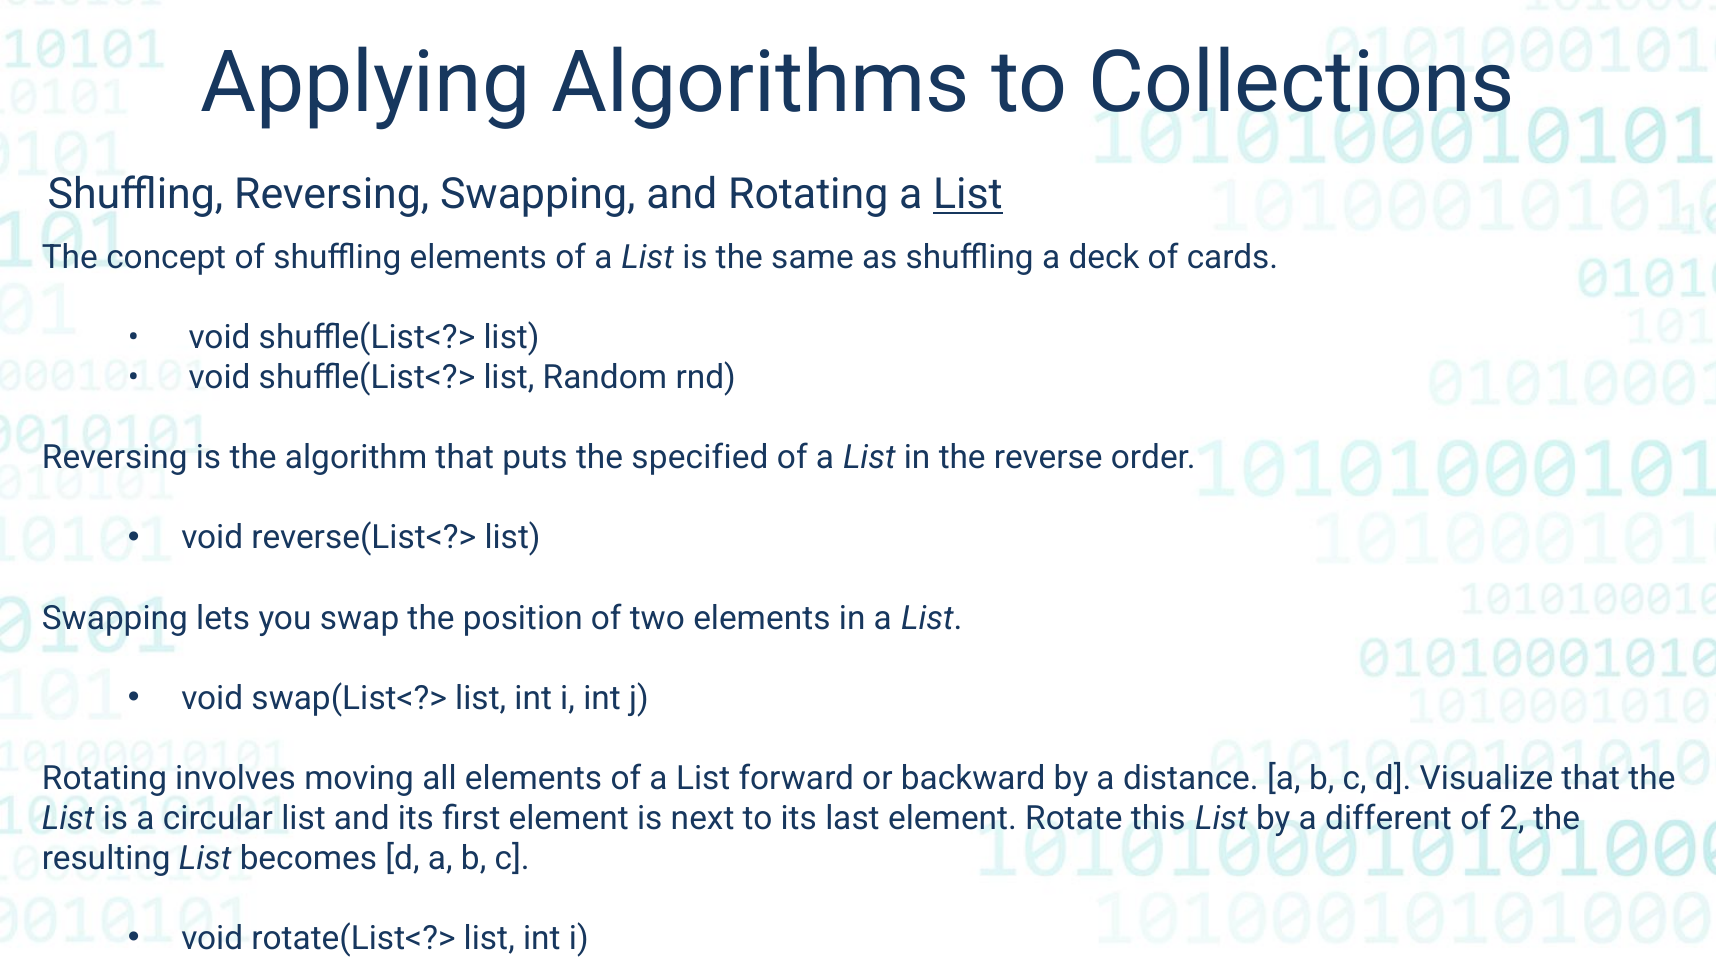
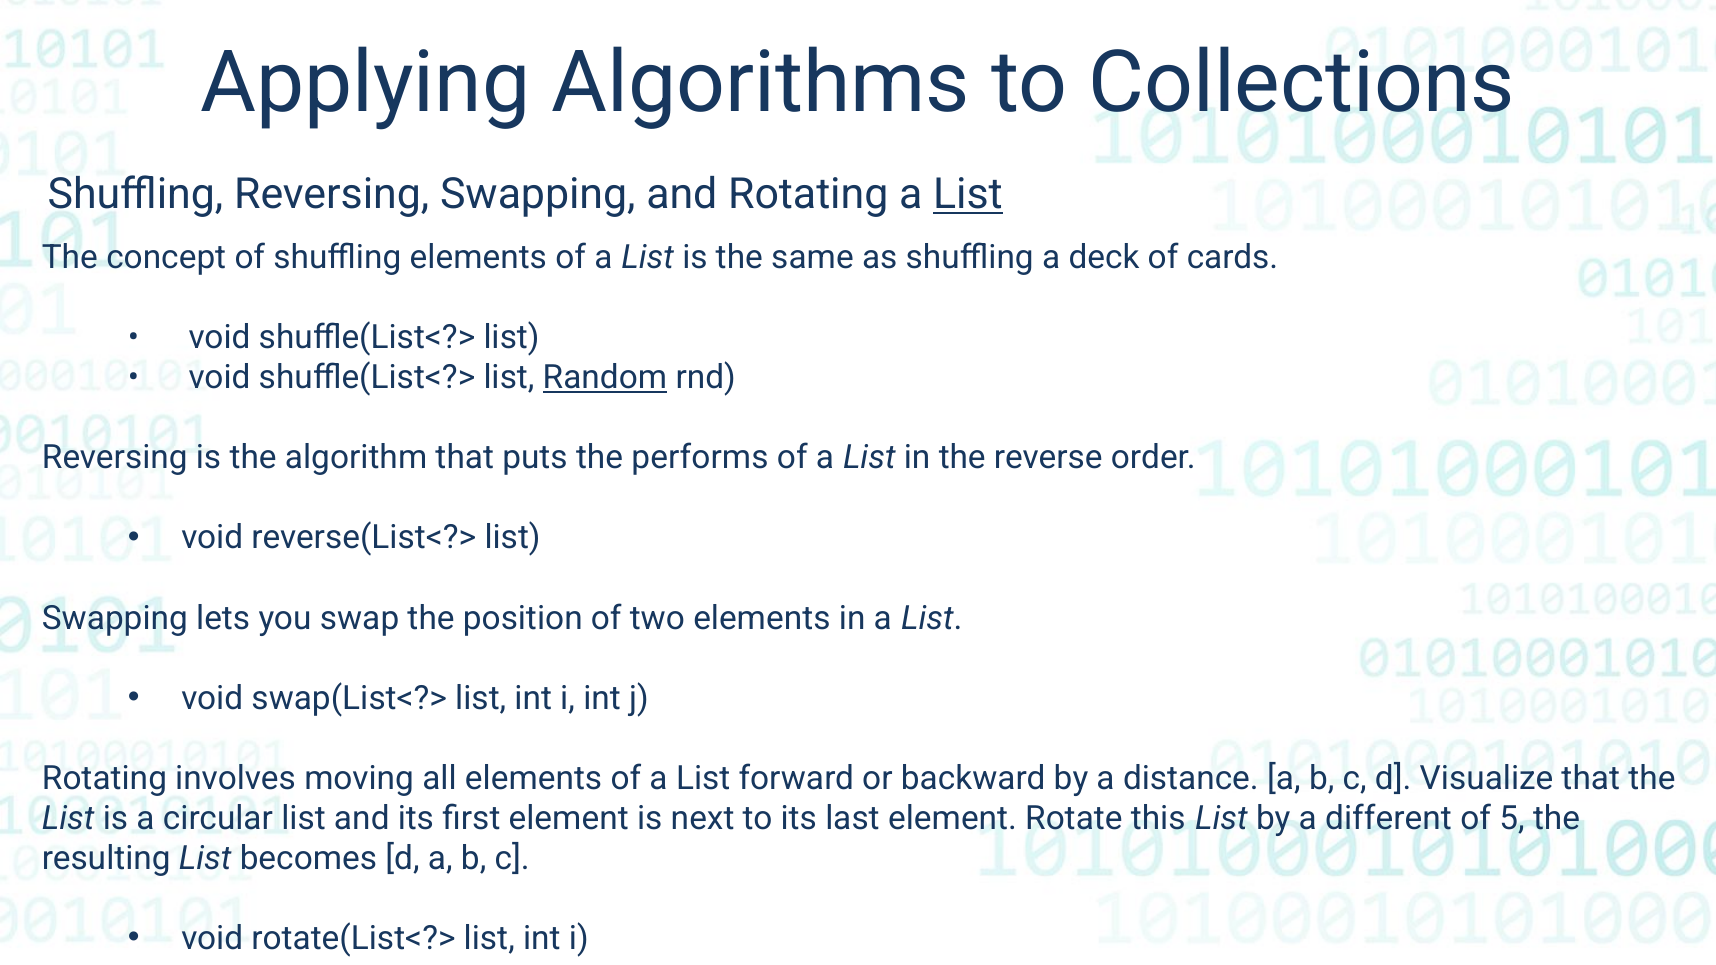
Random underline: none -> present
specified: specified -> performs
2: 2 -> 5
